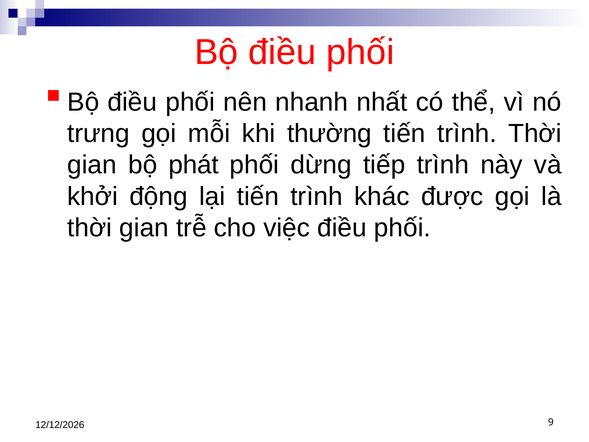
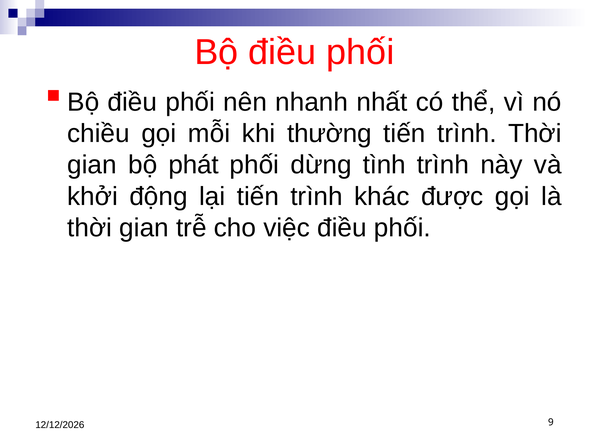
trưng: trưng -> chiều
tiếp: tiếp -> tình
